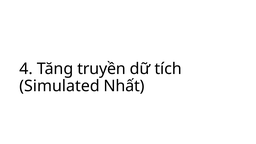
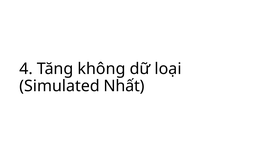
truyền: truyền -> không
tích: tích -> loại
